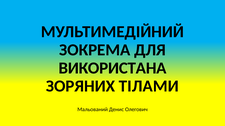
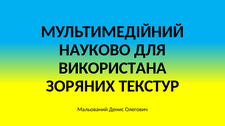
ЗОКРЕМА: ЗОКРЕМА -> НАУКОВО
ТІЛАМИ: ТІЛАМИ -> ТЕКСТУР
